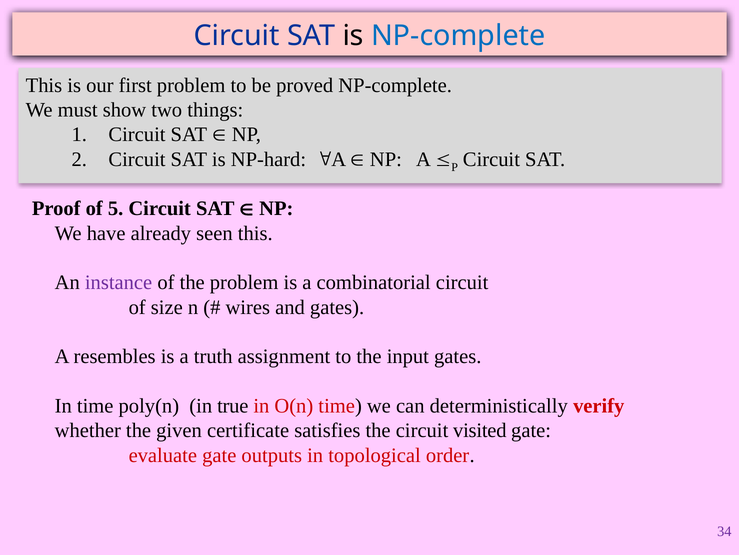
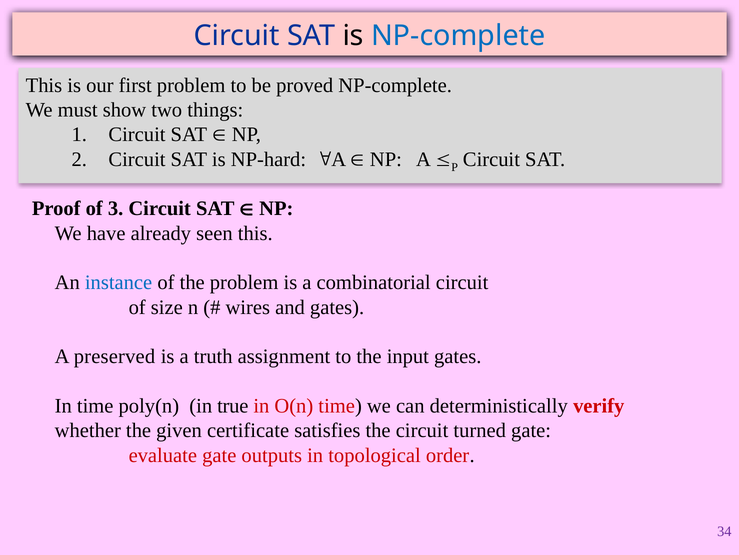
5: 5 -> 3
instance colour: purple -> blue
resembles: resembles -> preserved
visited: visited -> turned
